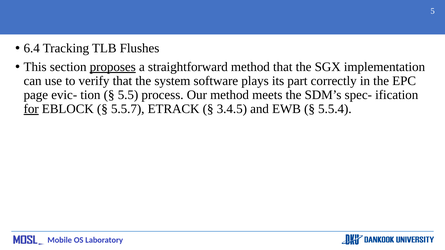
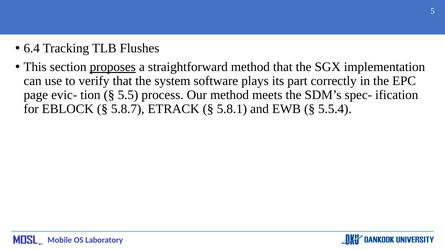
for underline: present -> none
5.5.7: 5.5.7 -> 5.8.7
3.4.5: 3.4.5 -> 5.8.1
